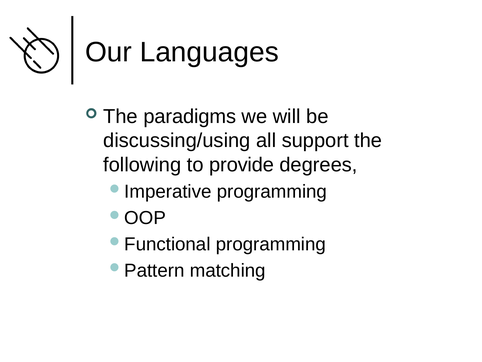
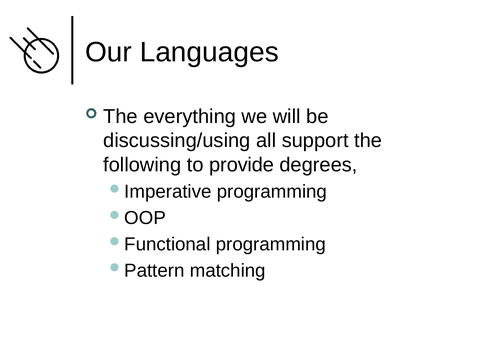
paradigms: paradigms -> everything
